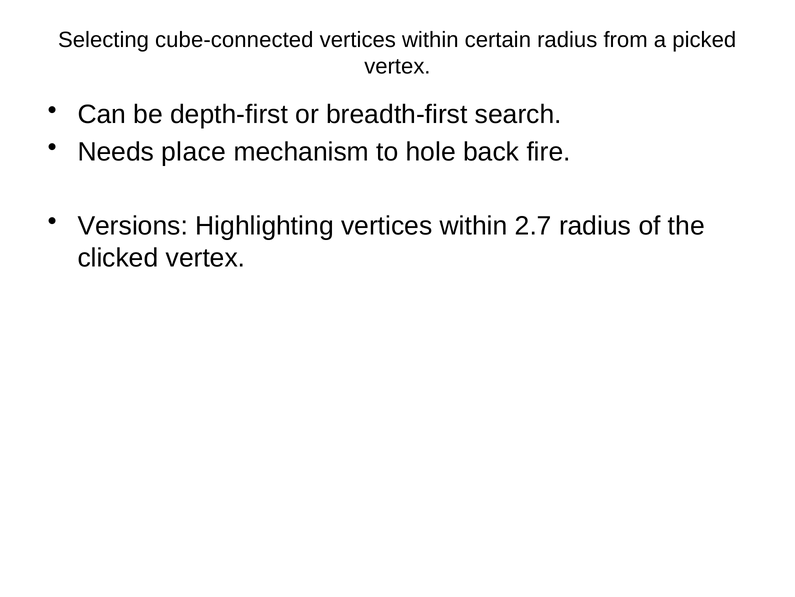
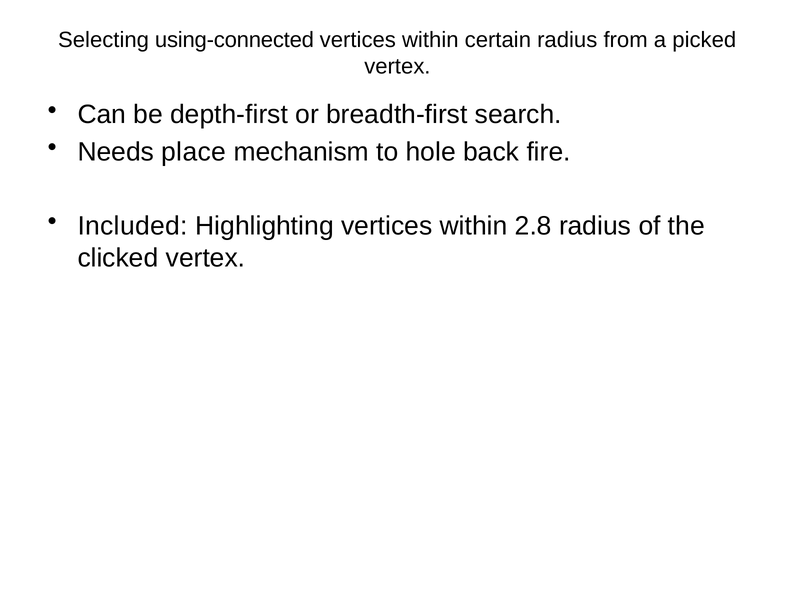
cube-connected: cube-connected -> using-connected
Versions: Versions -> Included
2.7: 2.7 -> 2.8
